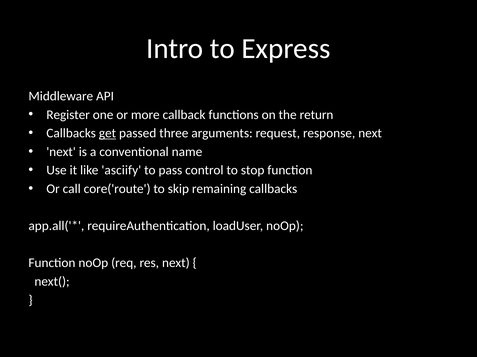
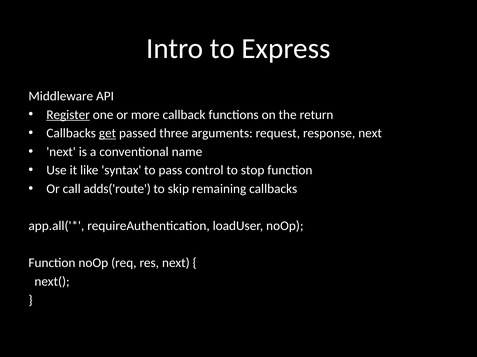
Register underline: none -> present
asciify: asciify -> syntax
core('route: core('route -> adds('route
